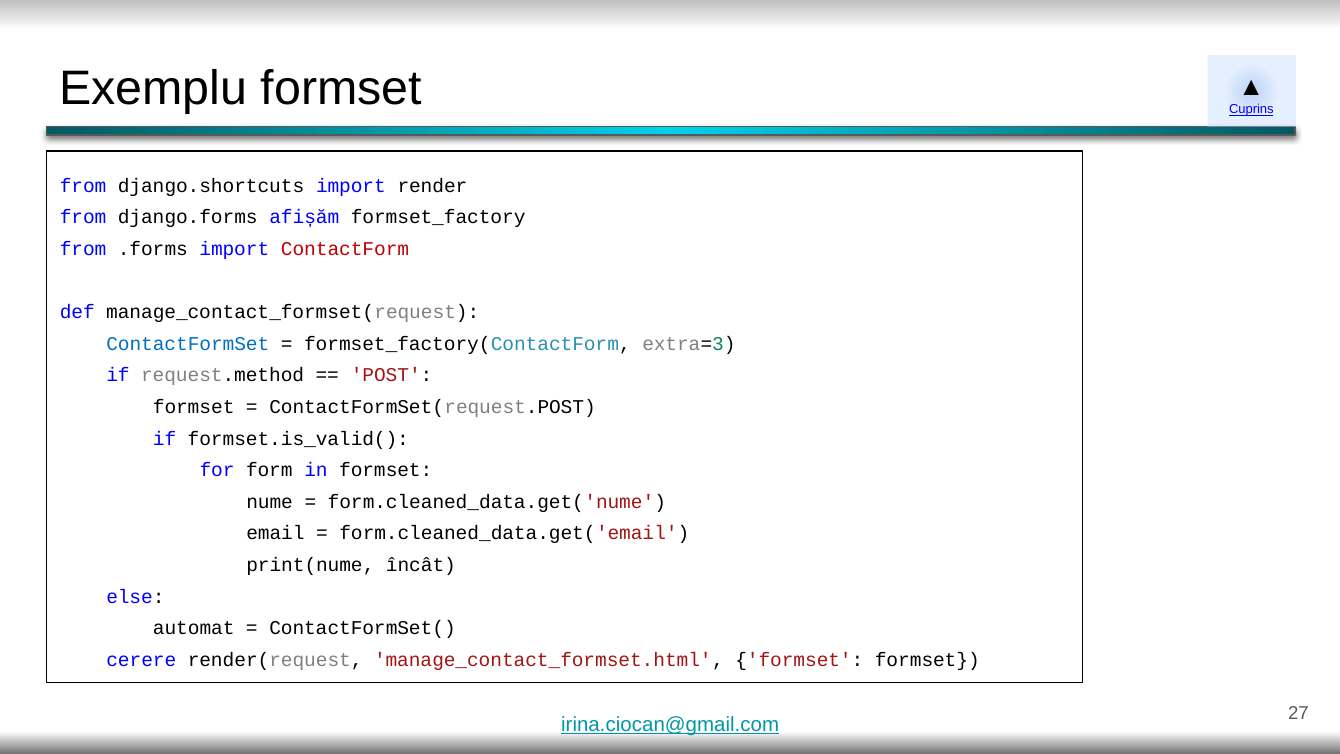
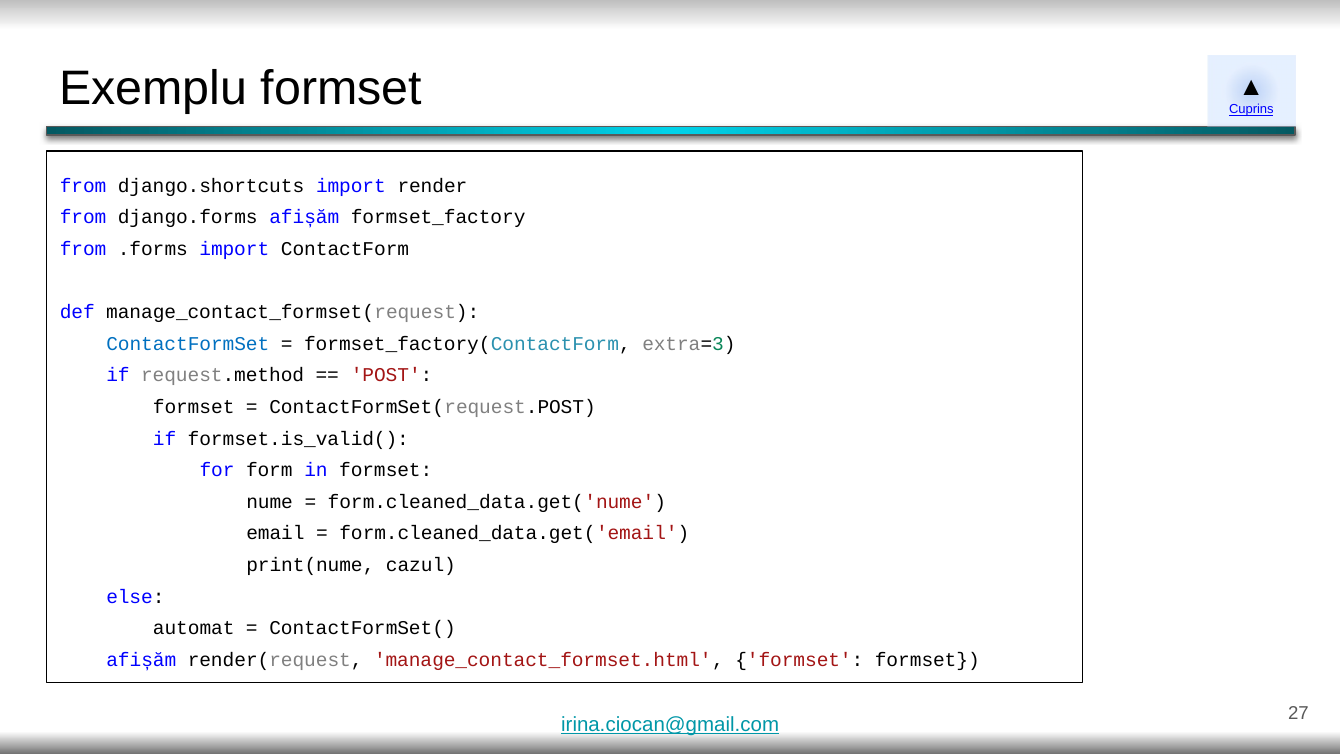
ContactForm colour: red -> black
încât: încât -> cazul
cerere at (141, 660): cerere -> afișăm
